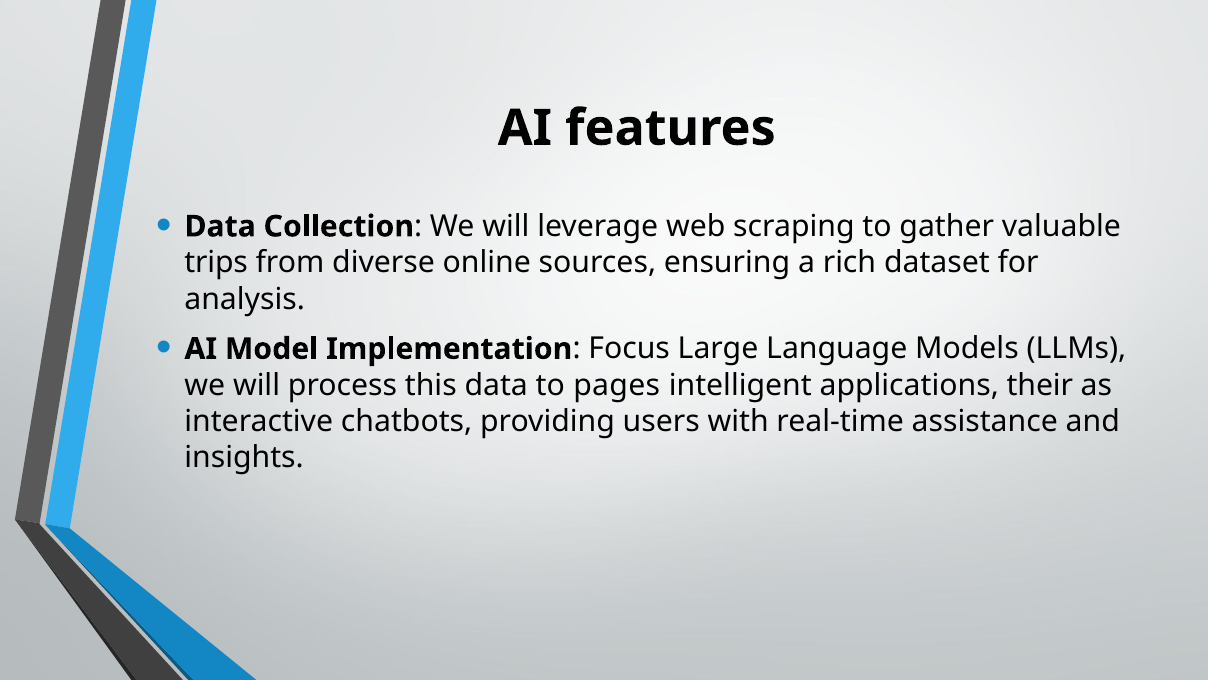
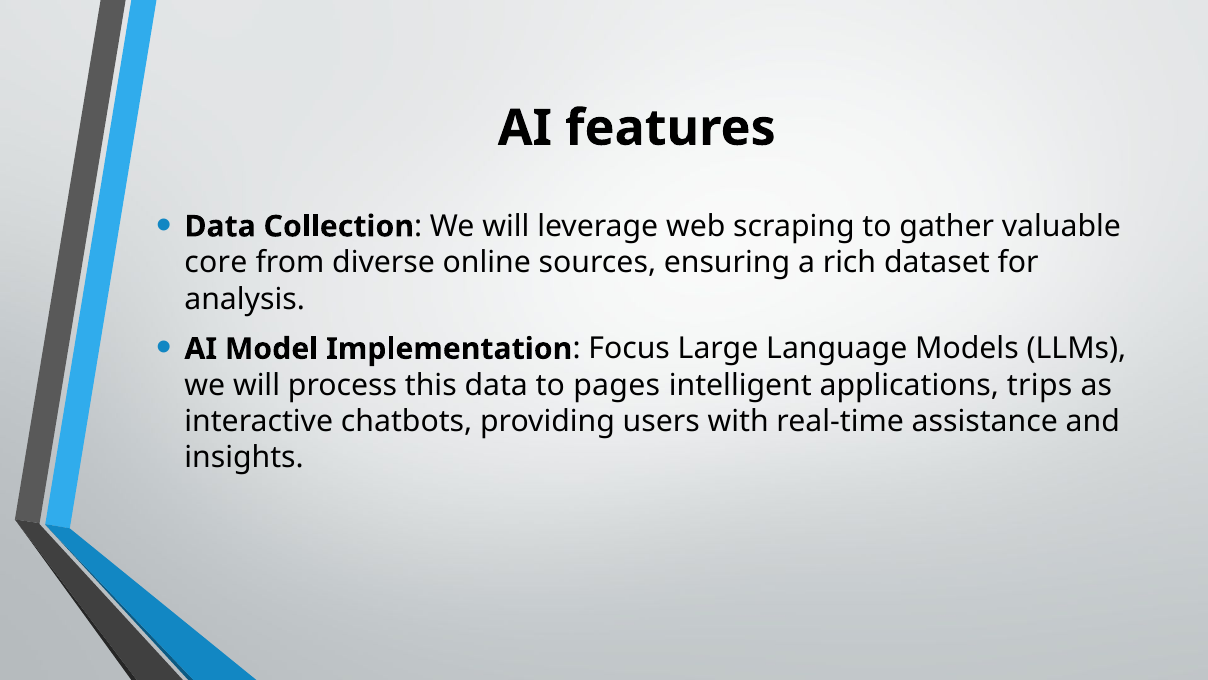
trips: trips -> core
their: their -> trips
